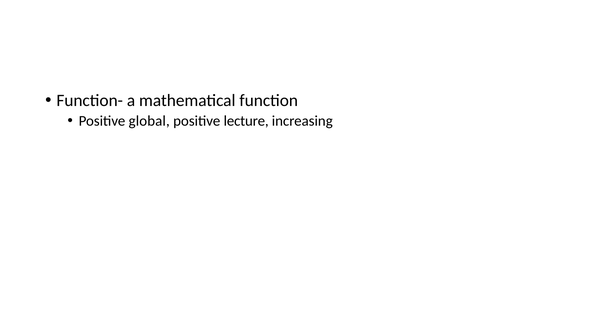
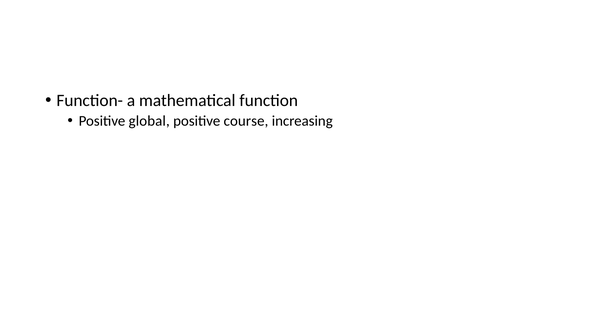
lecture: lecture -> course
